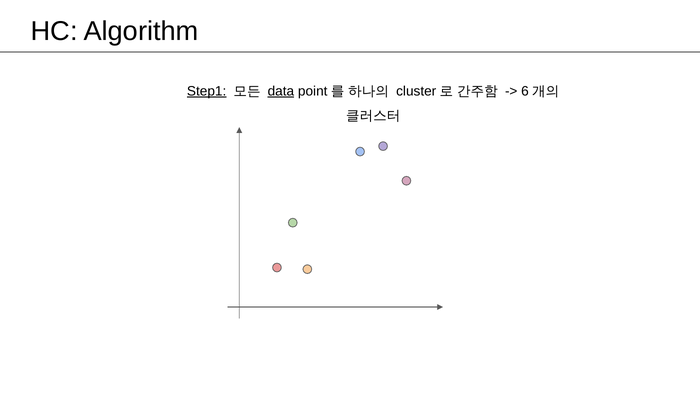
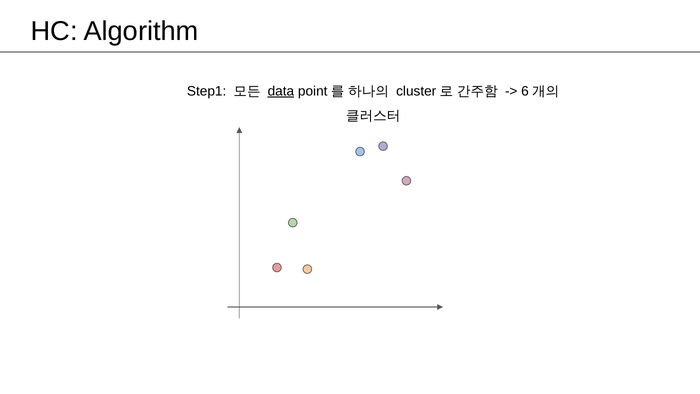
Step1 underline: present -> none
